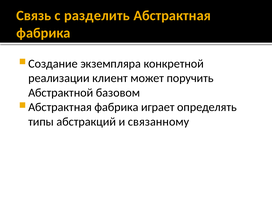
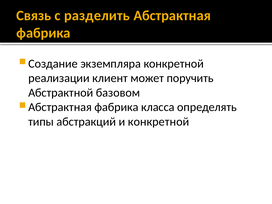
играет: играет -> класса
и связанному: связанному -> конкретной
